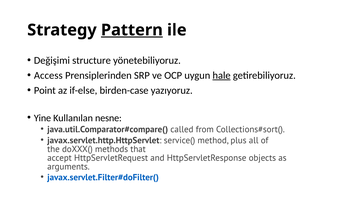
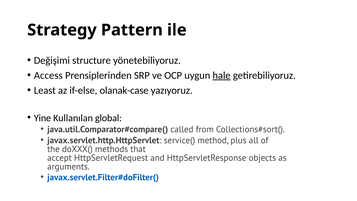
Pattern underline: present -> none
Point: Point -> Least
birden-case: birden-case -> olanak-case
nesne: nesne -> global
